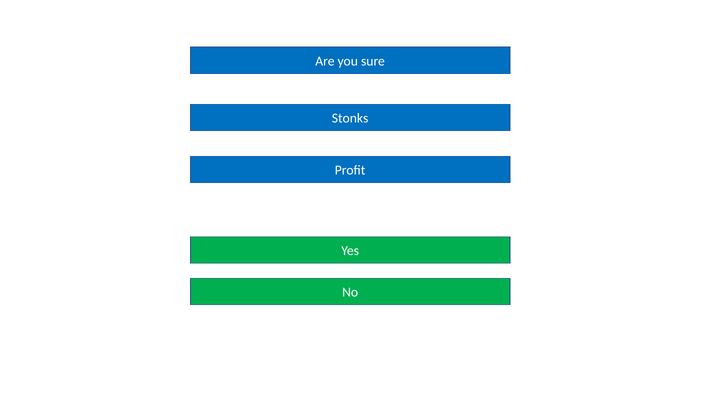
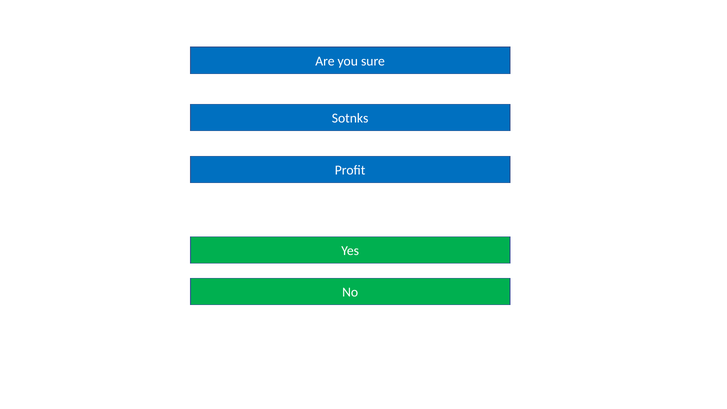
Stonks: Stonks -> Sotnks
